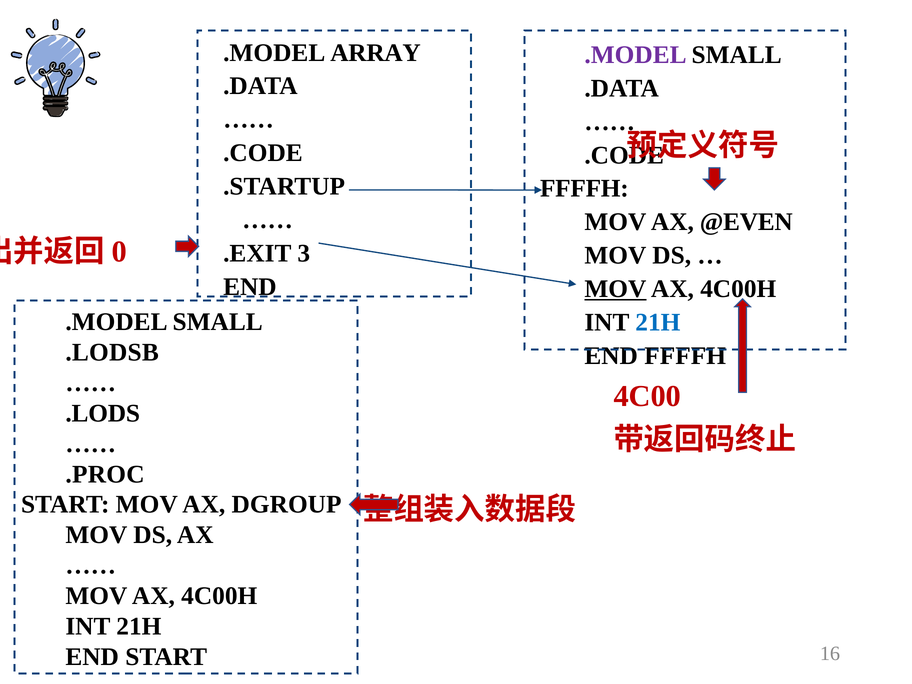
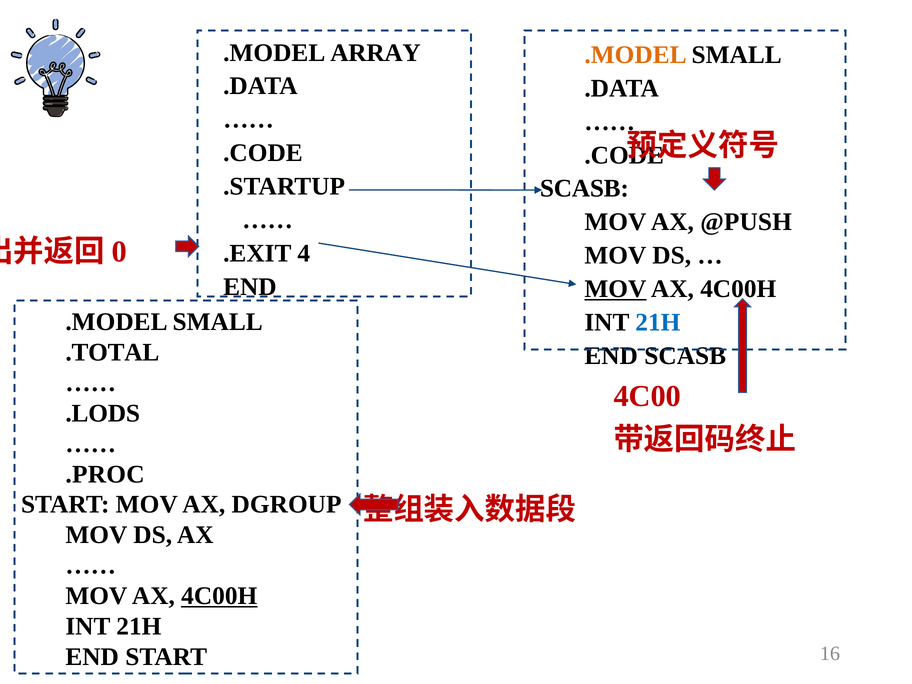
.MODEL at (636, 55) colour: purple -> orange
FFFFH at (584, 189): FFFFH -> SCASB
@EVEN: @EVEN -> @PUSH
3: 3 -> 4
.LODSB: .LODSB -> .TOTAL
END FFFFH: FFFFH -> SCASB
4C00H at (219, 596) underline: none -> present
